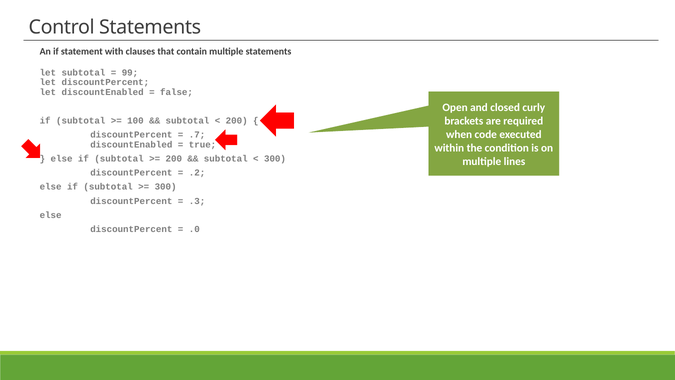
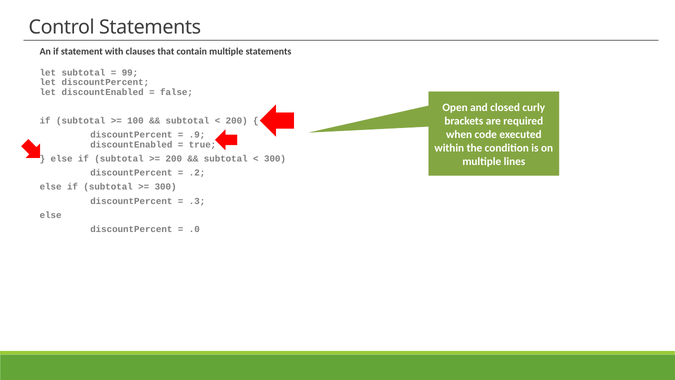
.7: .7 -> .9
